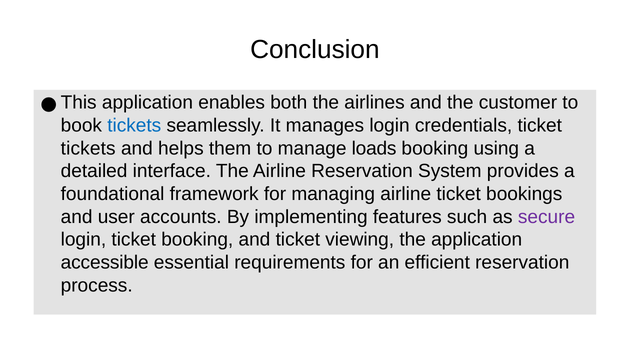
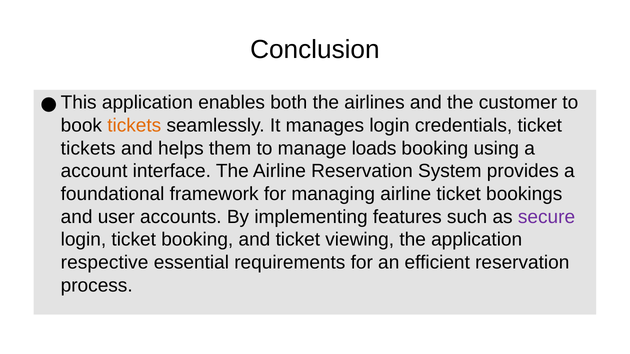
tickets at (134, 126) colour: blue -> orange
detailed: detailed -> account
accessible: accessible -> respective
